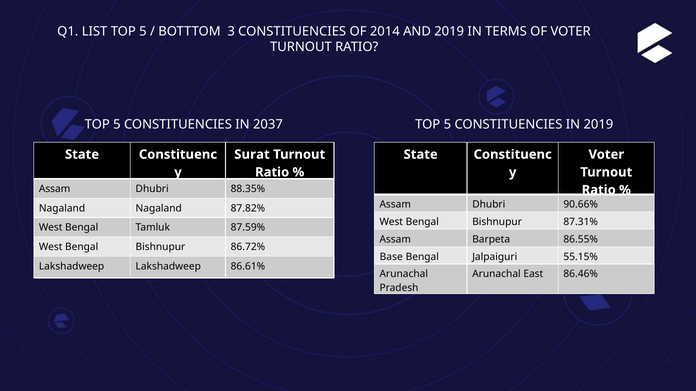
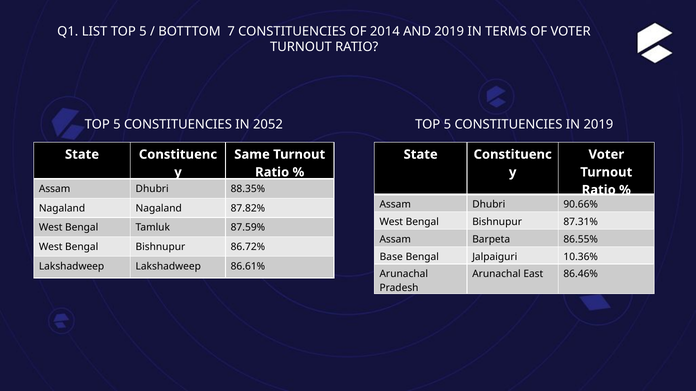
3: 3 -> 7
2037: 2037 -> 2052
Surat: Surat -> Same
55.15%: 55.15% -> 10.36%
